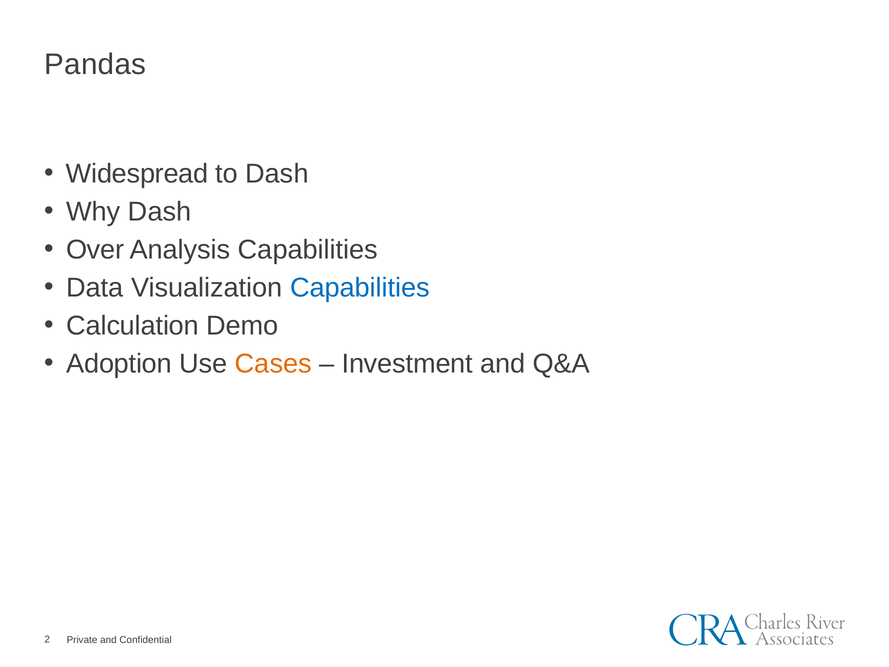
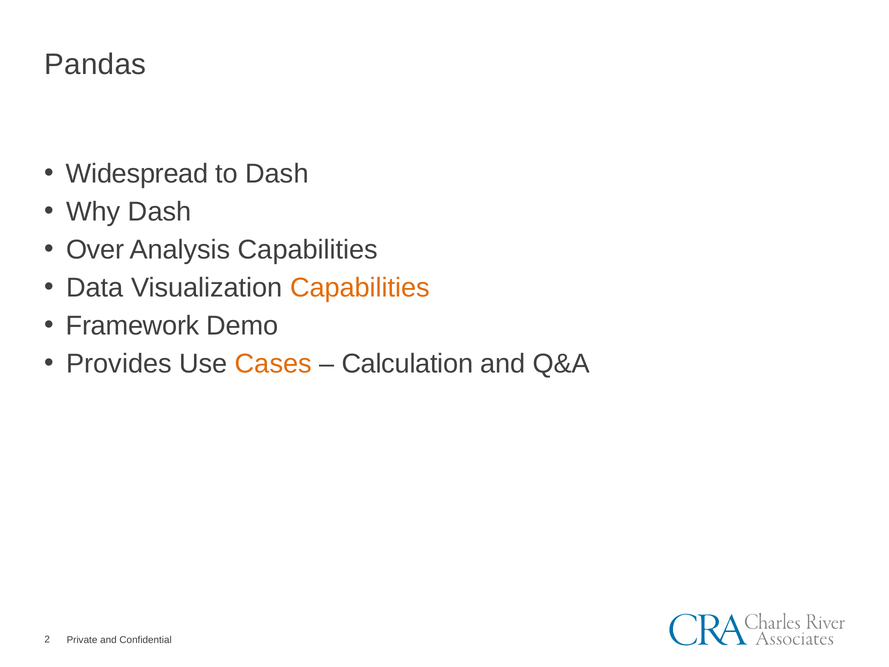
Capabilities at (360, 288) colour: blue -> orange
Calculation: Calculation -> Framework
Adoption: Adoption -> Provides
Investment: Investment -> Calculation
